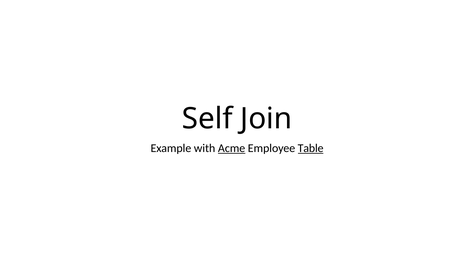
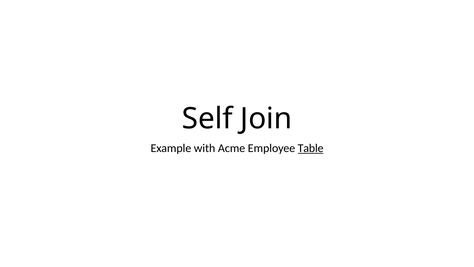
Acme underline: present -> none
